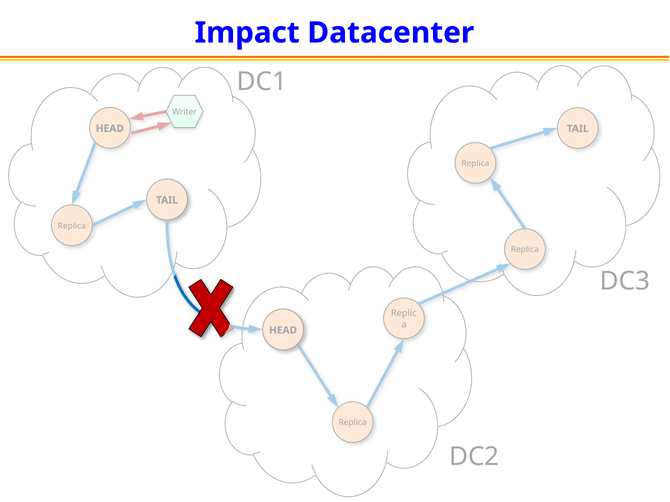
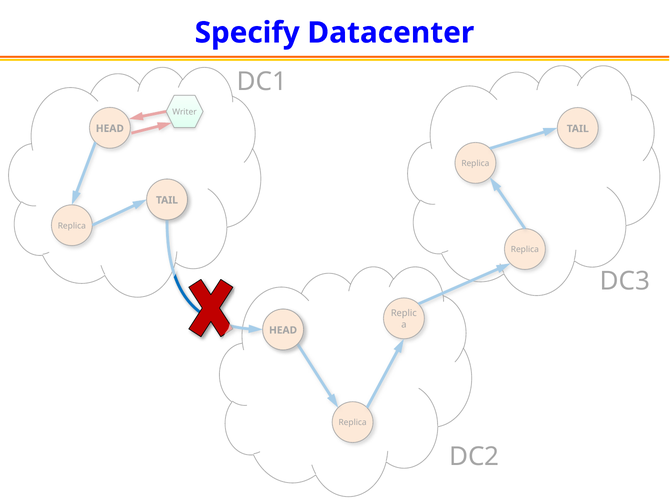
Impact: Impact -> Specify
